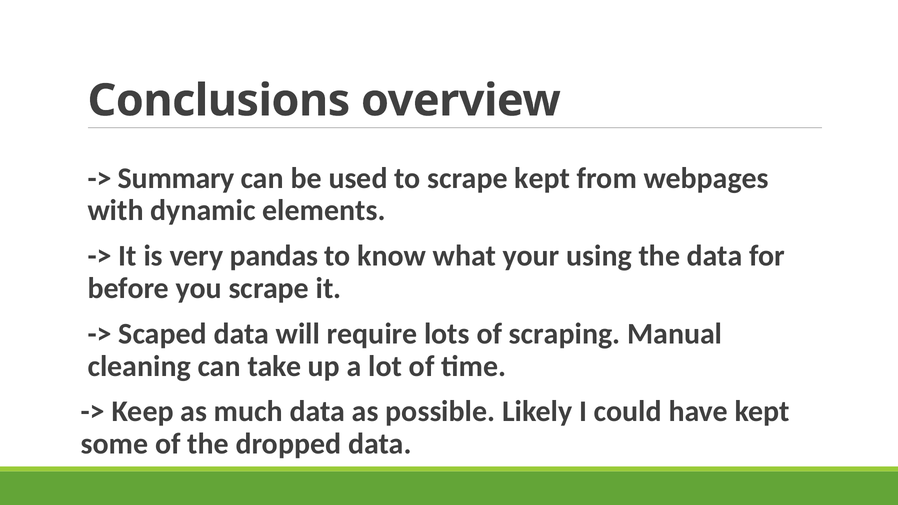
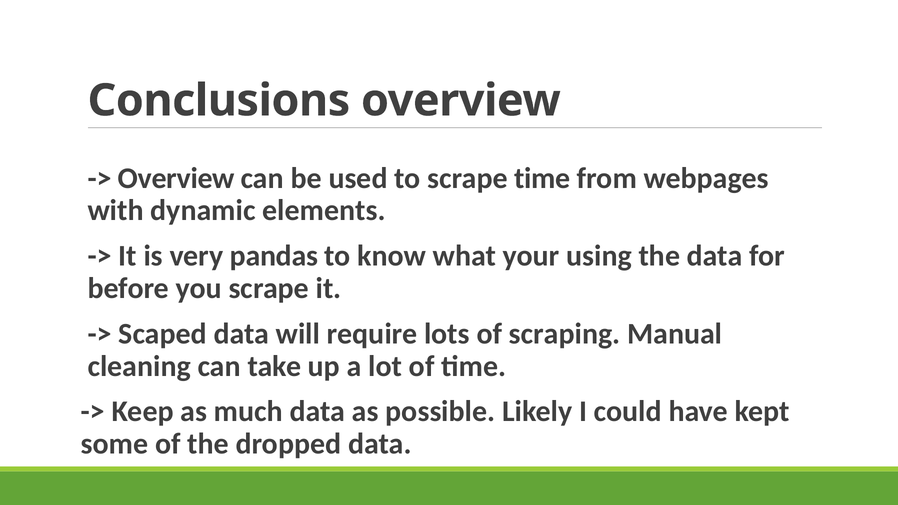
Summary at (176, 178): Summary -> Overview
scrape kept: kept -> time
